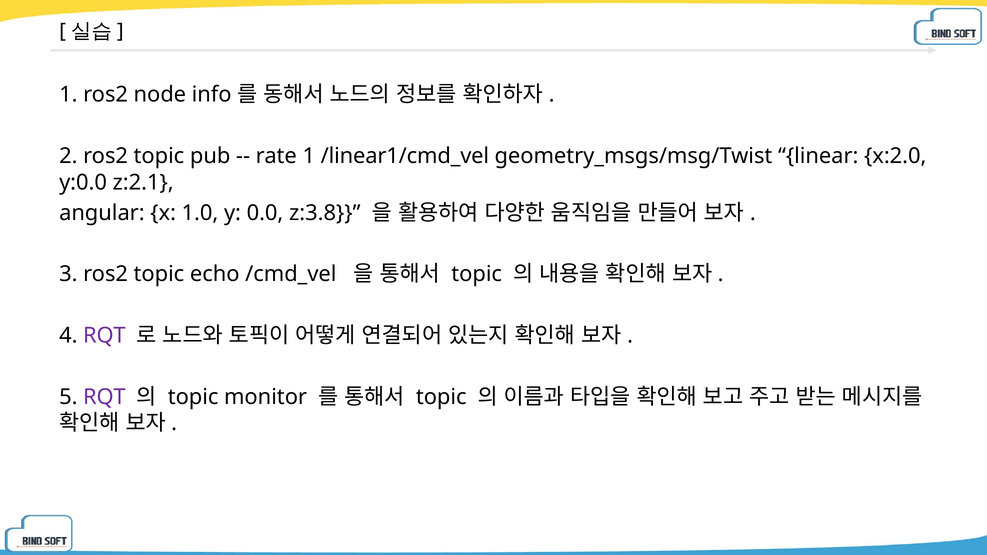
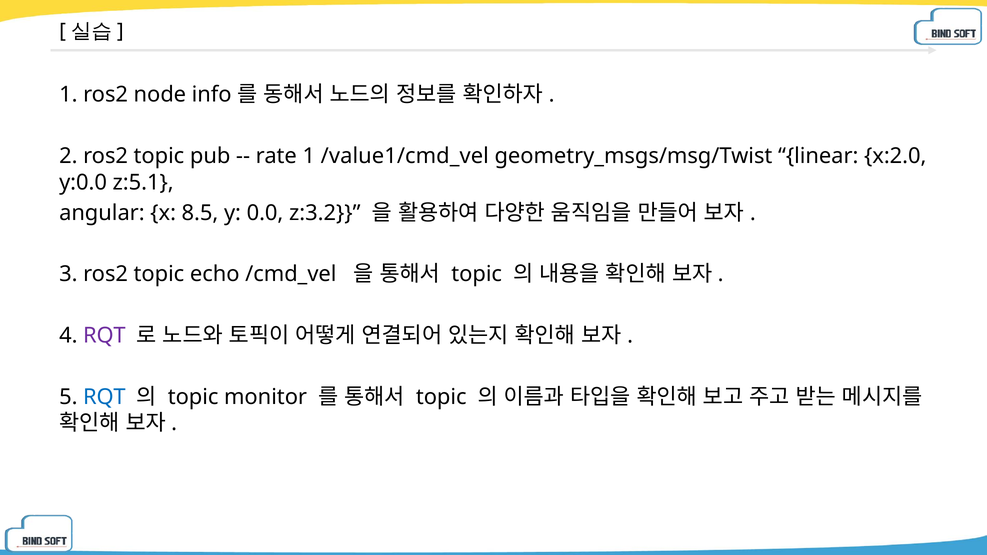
/linear1/cmd_vel: /linear1/cmd_vel -> /value1/cmd_vel
z:2.1: z:2.1 -> z:5.1
1.0: 1.0 -> 8.5
z:3.8: z:3.8 -> z:3.2
RQT at (104, 397) colour: purple -> blue
